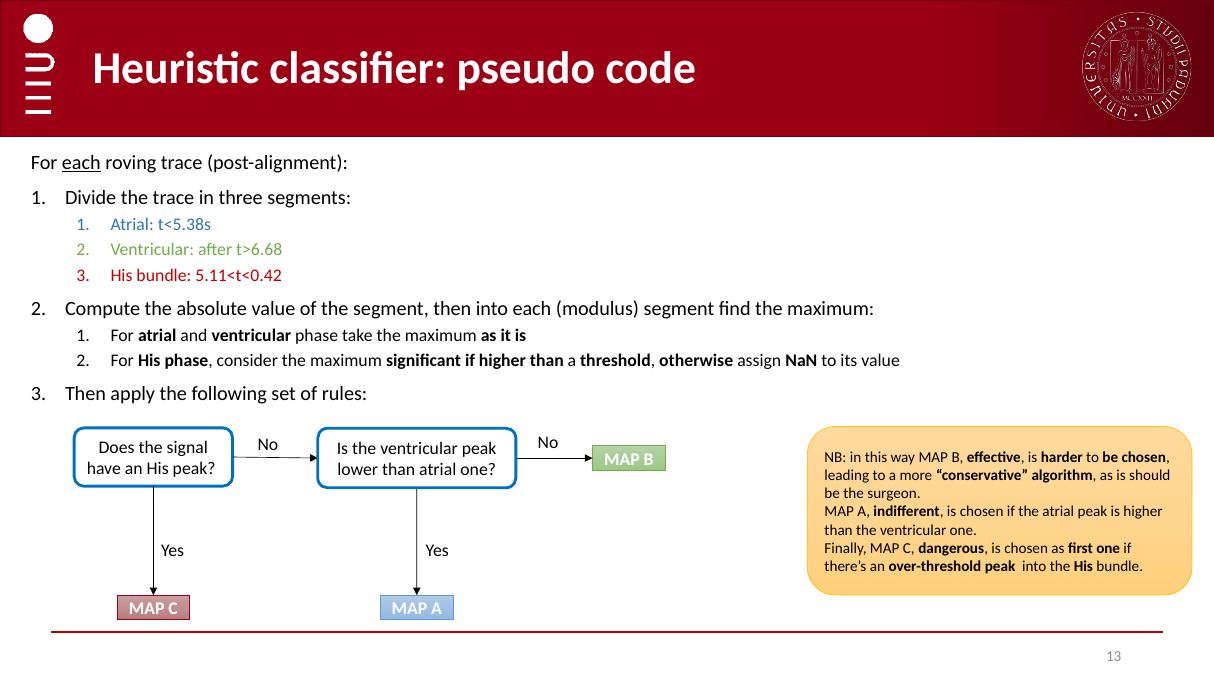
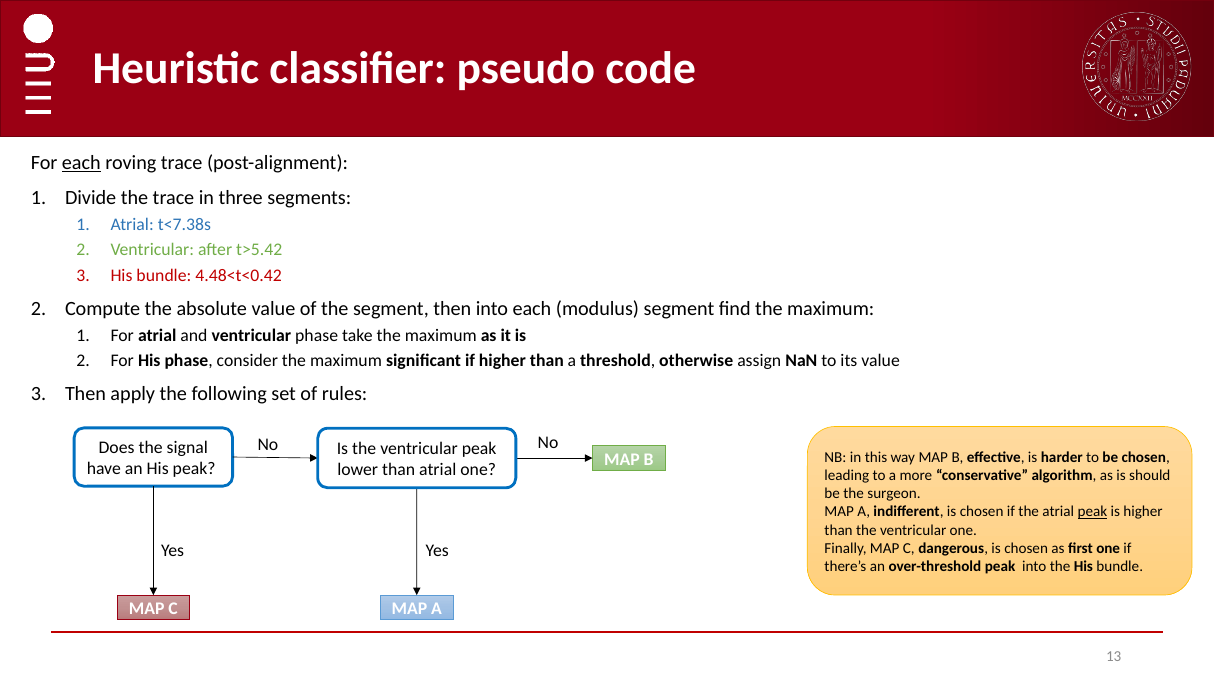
t<5.38s: t<5.38s -> t<7.38s
t>6.68: t>6.68 -> t>5.42
5.11<t<0.42: 5.11<t<0.42 -> 4.48<t<0.42
peak at (1092, 512) underline: none -> present
